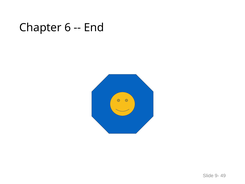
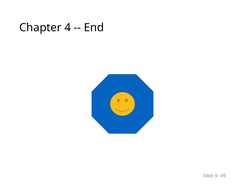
6: 6 -> 4
